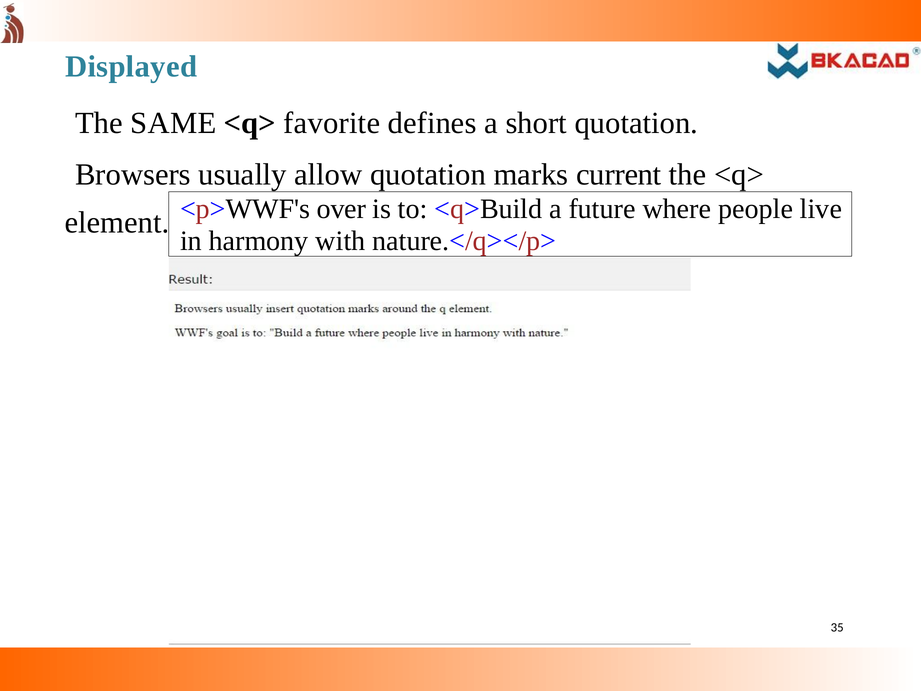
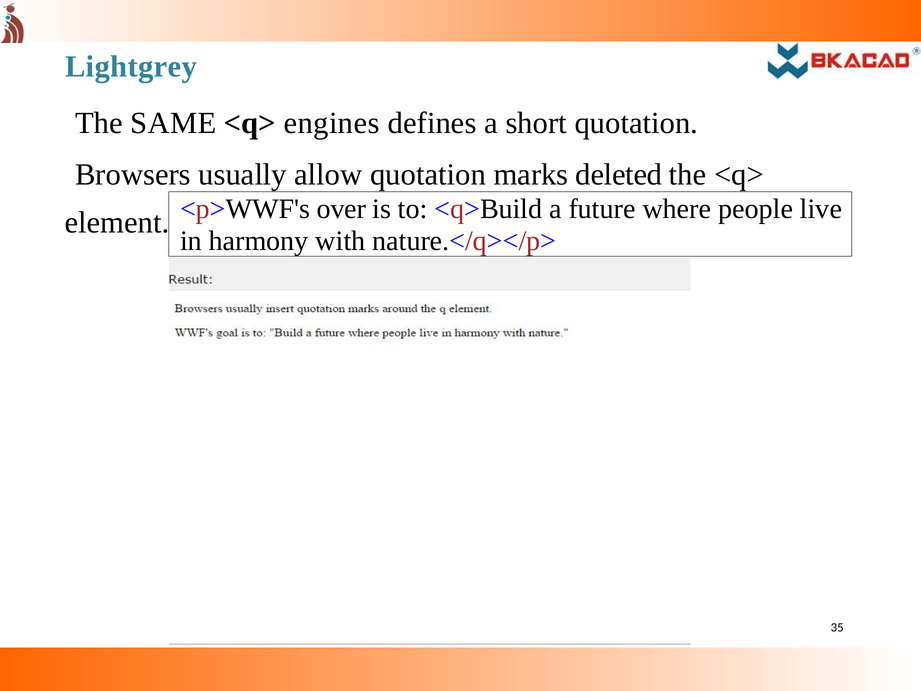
Displayed: Displayed -> Lightgrey
favorite: favorite -> engines
current: current -> deleted
